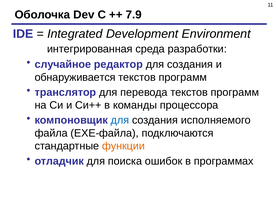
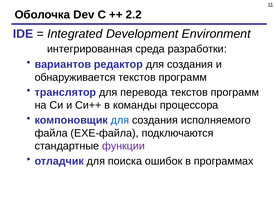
7.9: 7.9 -> 2.2
случайное: случайное -> вариантов
функции colour: orange -> purple
